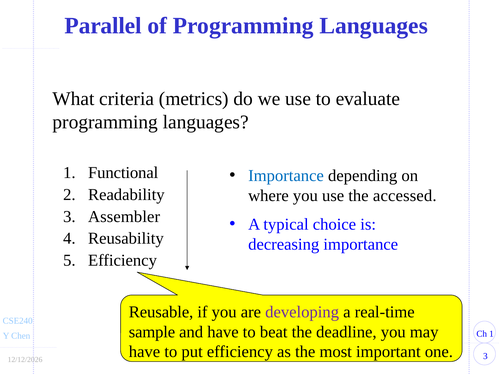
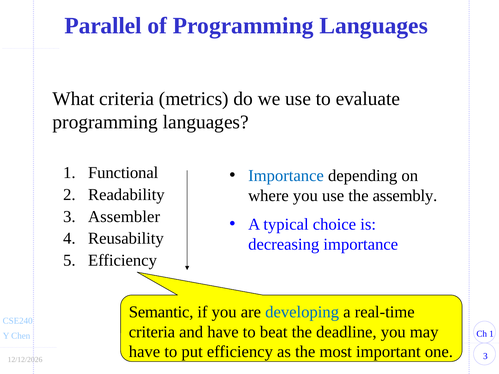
accessed: accessed -> assembly
Reusable: Reusable -> Semantic
developing colour: purple -> blue
sample at (152, 332): sample -> criteria
